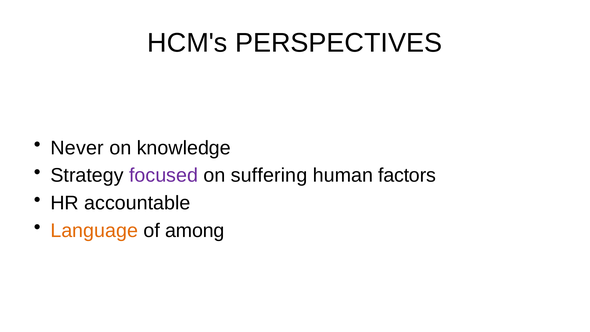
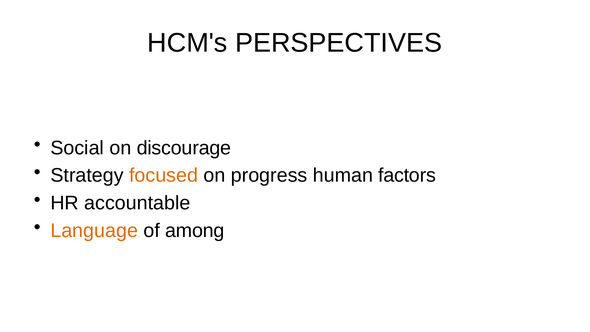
Never: Never -> Social
knowledge: knowledge -> discourage
focused colour: purple -> orange
suffering: suffering -> progress
